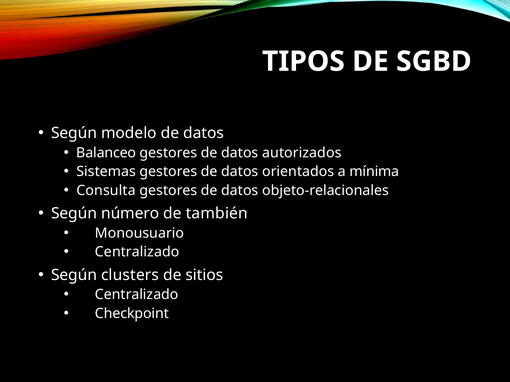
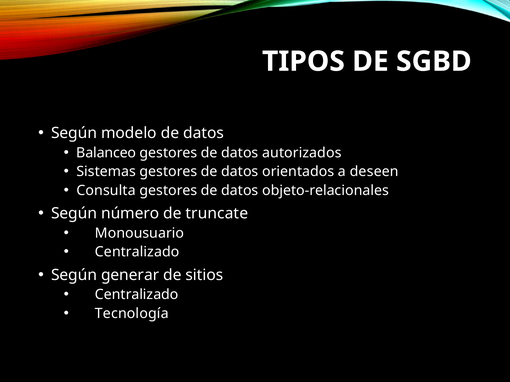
mínima: mínima -> deseen
también: también -> truncate
clusters: clusters -> generar
Checkpoint: Checkpoint -> Tecnología
